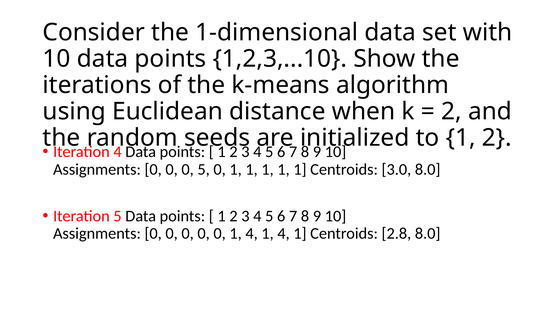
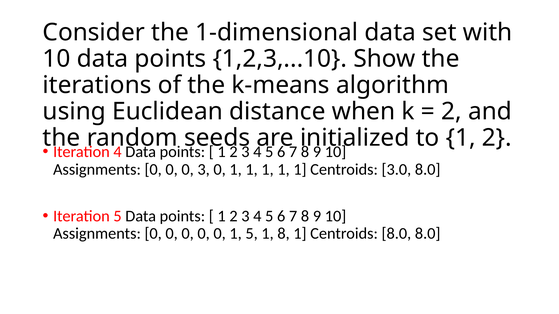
0 5: 5 -> 3
0 1 4: 4 -> 5
4 at (283, 234): 4 -> 8
Centroids 2.8: 2.8 -> 8.0
